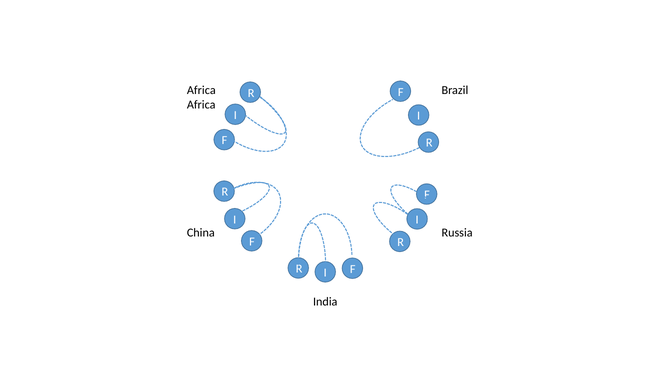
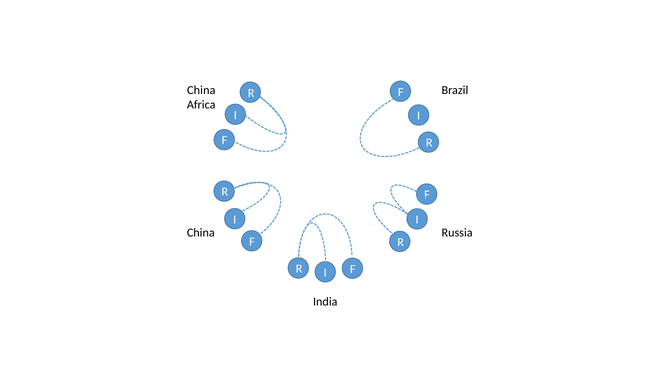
Africa at (201, 90): Africa -> China
